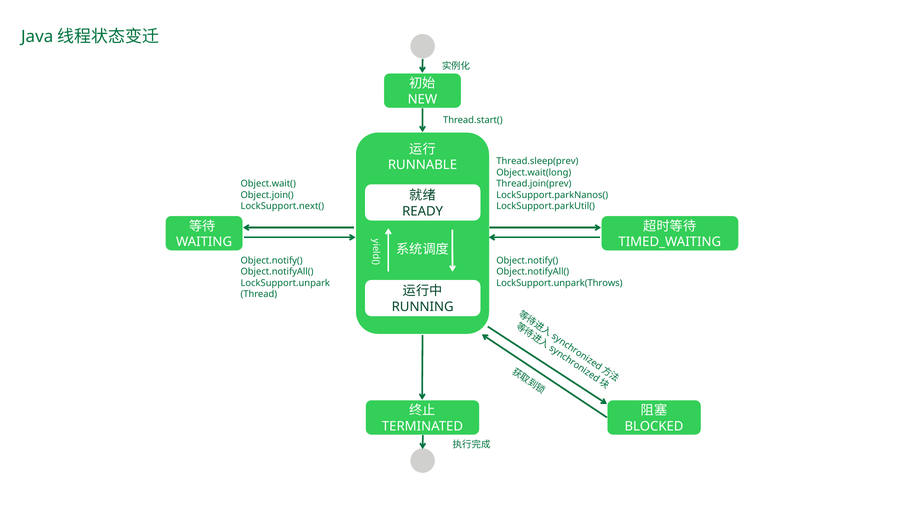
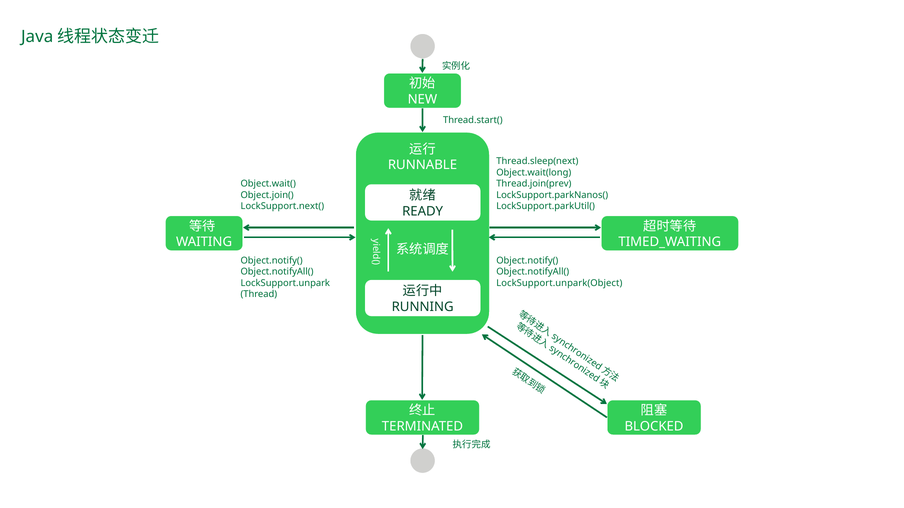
Thread.sleep(prev: Thread.sleep(prev -> Thread.sleep(next
LockSupport.unpark(Throws: LockSupport.unpark(Throws -> LockSupport.unpark(Object
